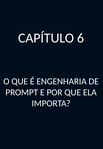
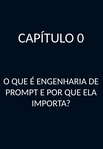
6: 6 -> 0
